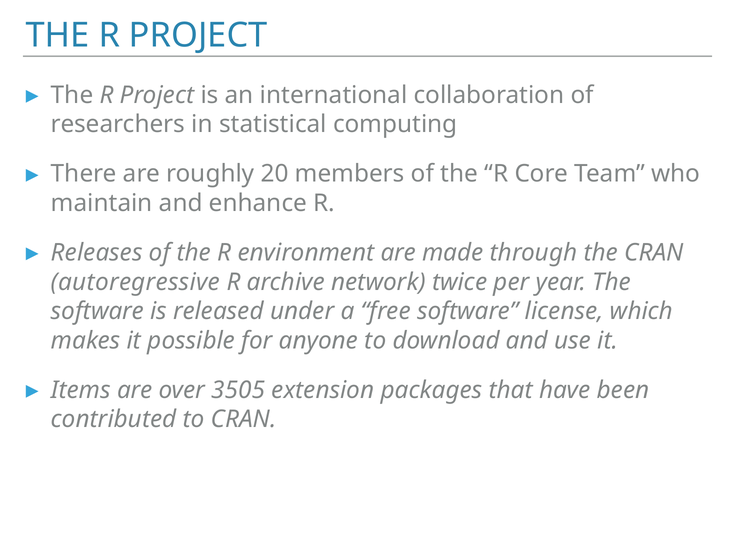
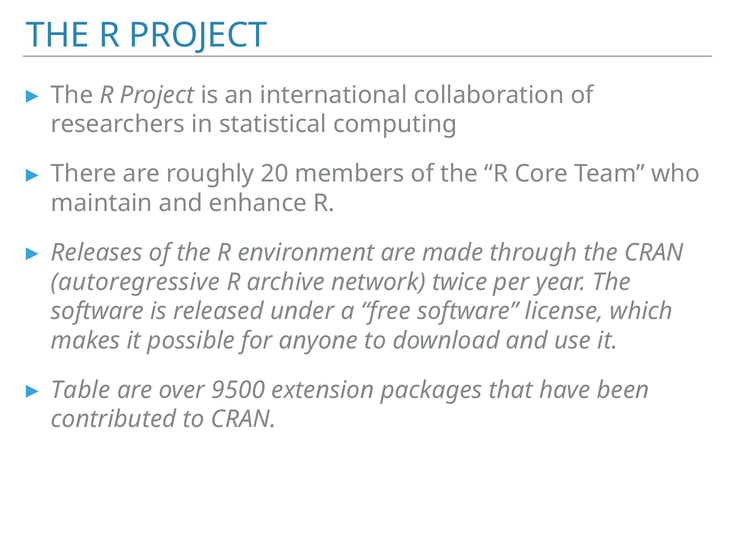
Items: Items -> Table
3505: 3505 -> 9500
